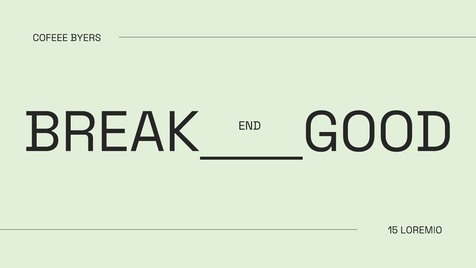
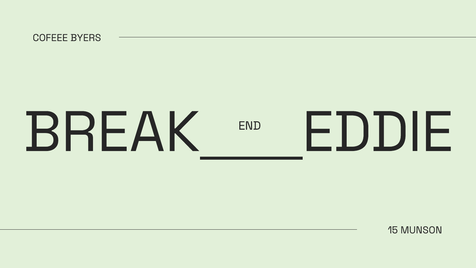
GOOD: GOOD -> EDDIE
LOREMIO: LOREMIO -> MUNSON
